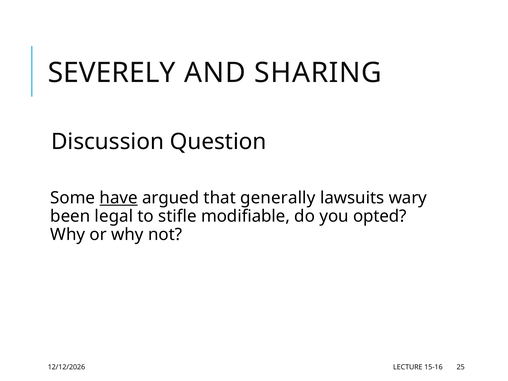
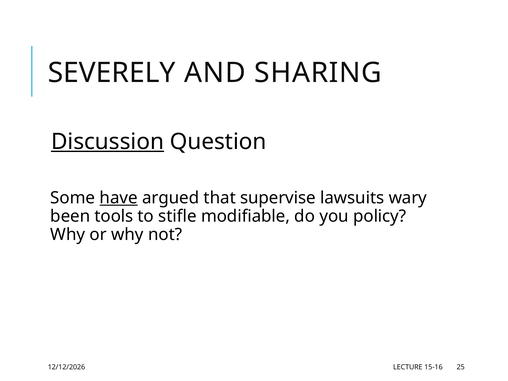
Discussion underline: none -> present
generally: generally -> supervise
legal: legal -> tools
opted: opted -> policy
